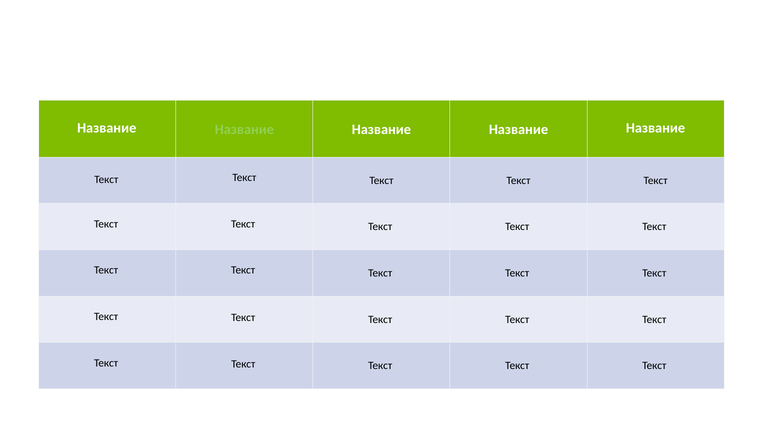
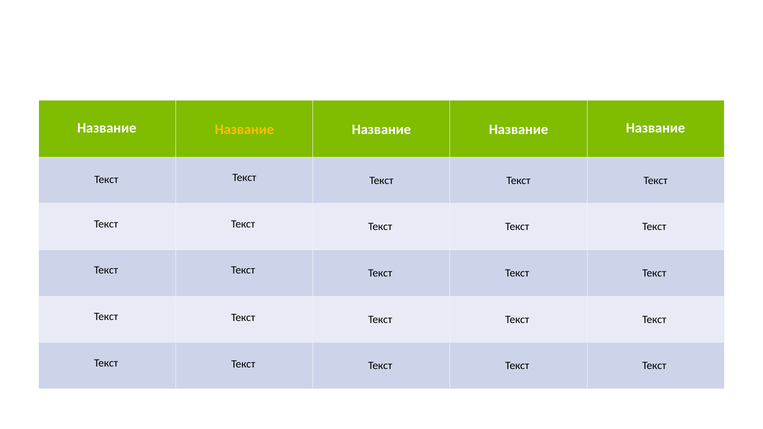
Название at (244, 130) colour: light green -> yellow
